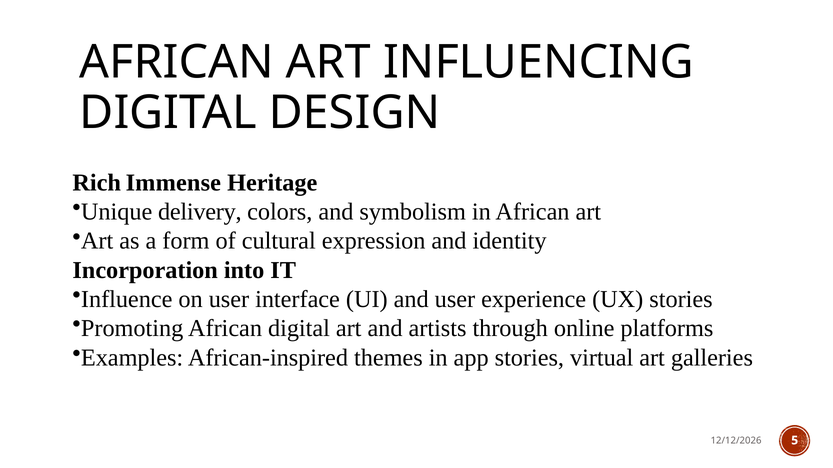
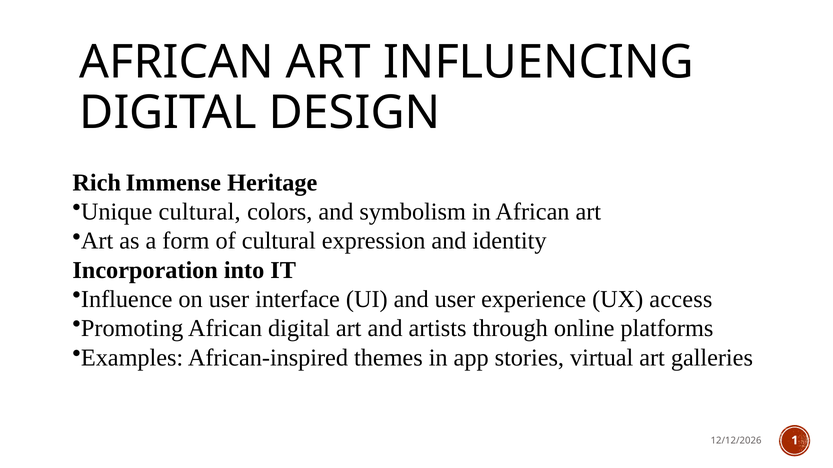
Unique delivery: delivery -> cultural
UX stories: stories -> access
5: 5 -> 1
